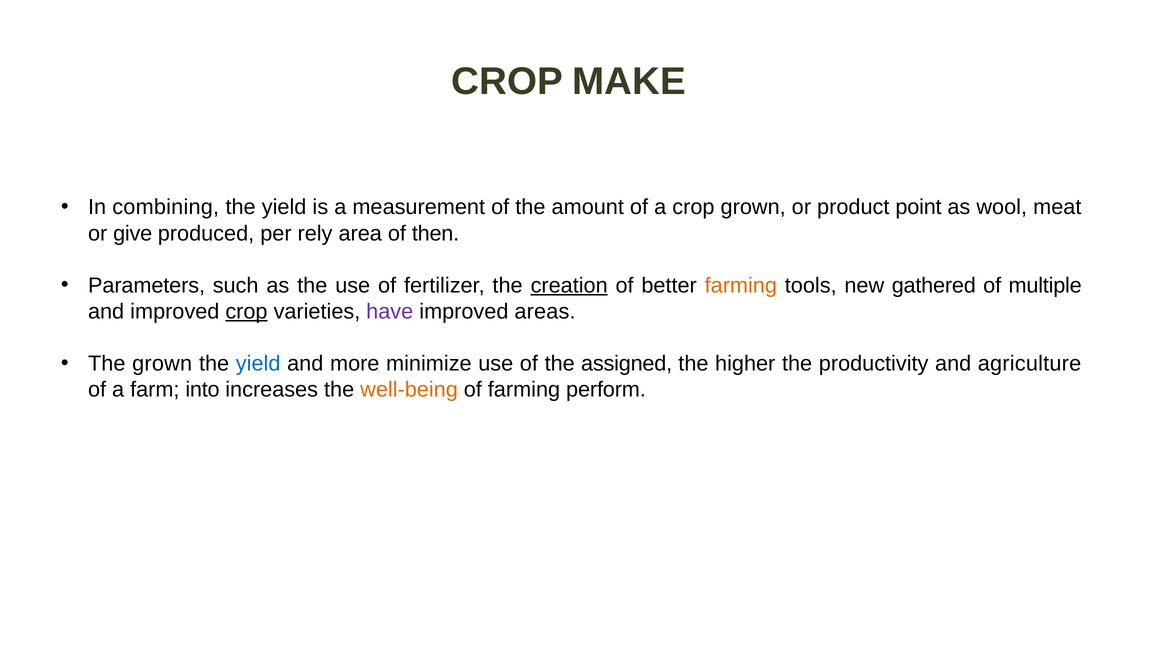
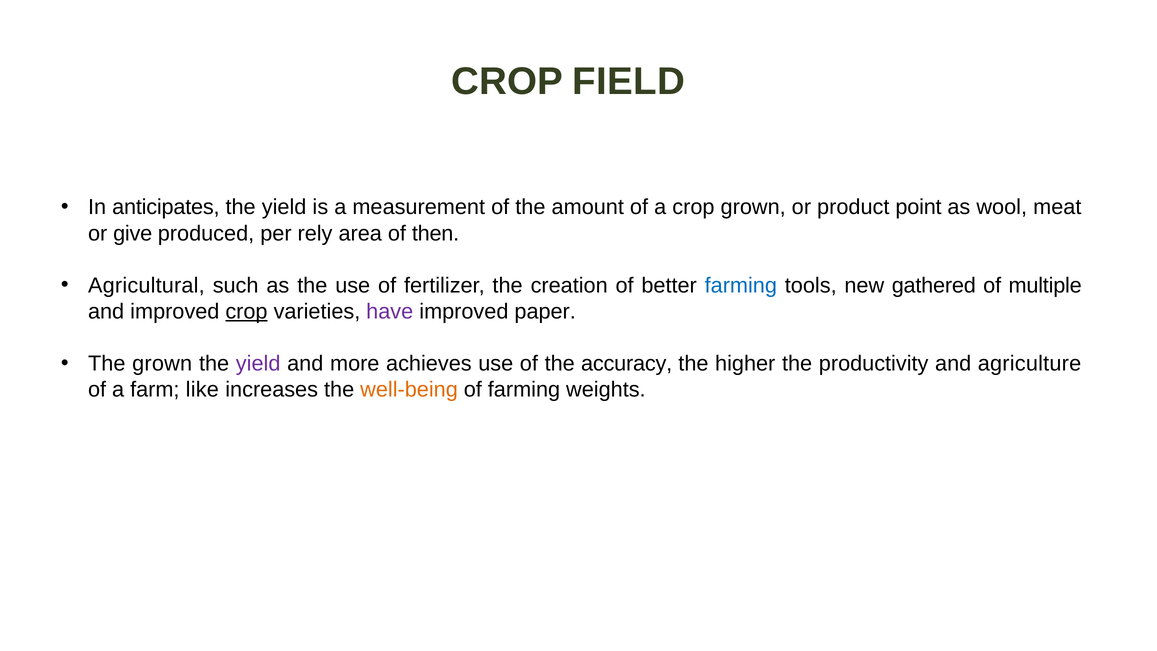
MAKE: MAKE -> FIELD
combining: combining -> anticipates
Parameters: Parameters -> Agricultural
creation underline: present -> none
farming at (741, 285) colour: orange -> blue
areas: areas -> paper
yield at (258, 363) colour: blue -> purple
minimize: minimize -> achieves
assigned: assigned -> accuracy
into: into -> like
perform: perform -> weights
